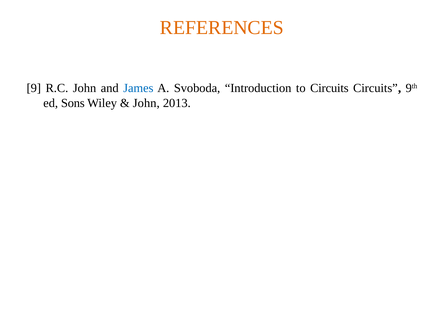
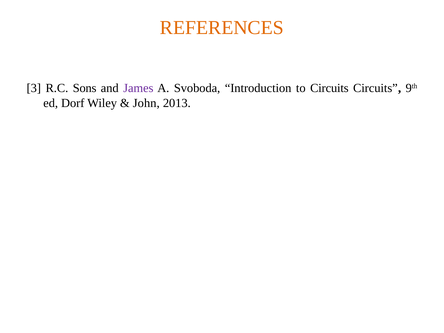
9: 9 -> 3
R.C John: John -> Sons
James colour: blue -> purple
Sons: Sons -> Dorf
